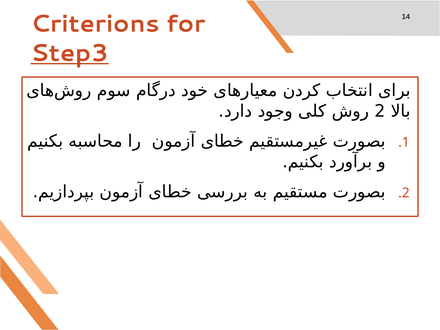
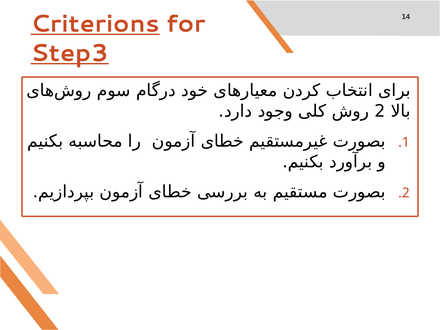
Criterions underline: none -> present
